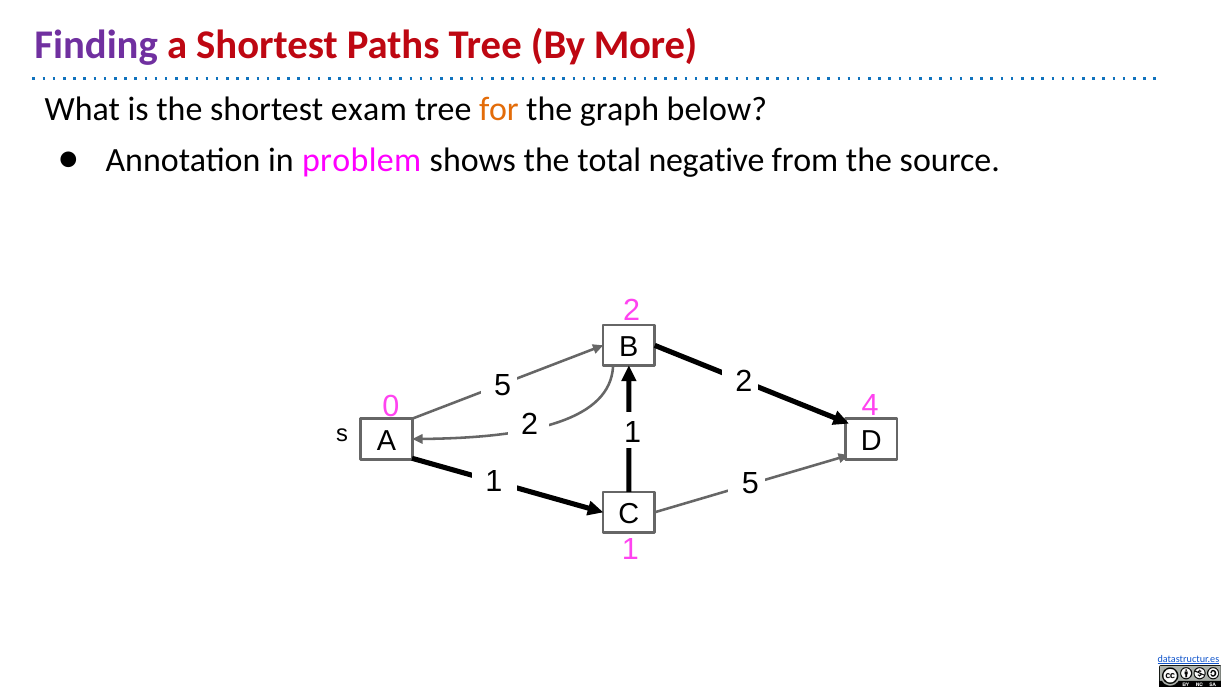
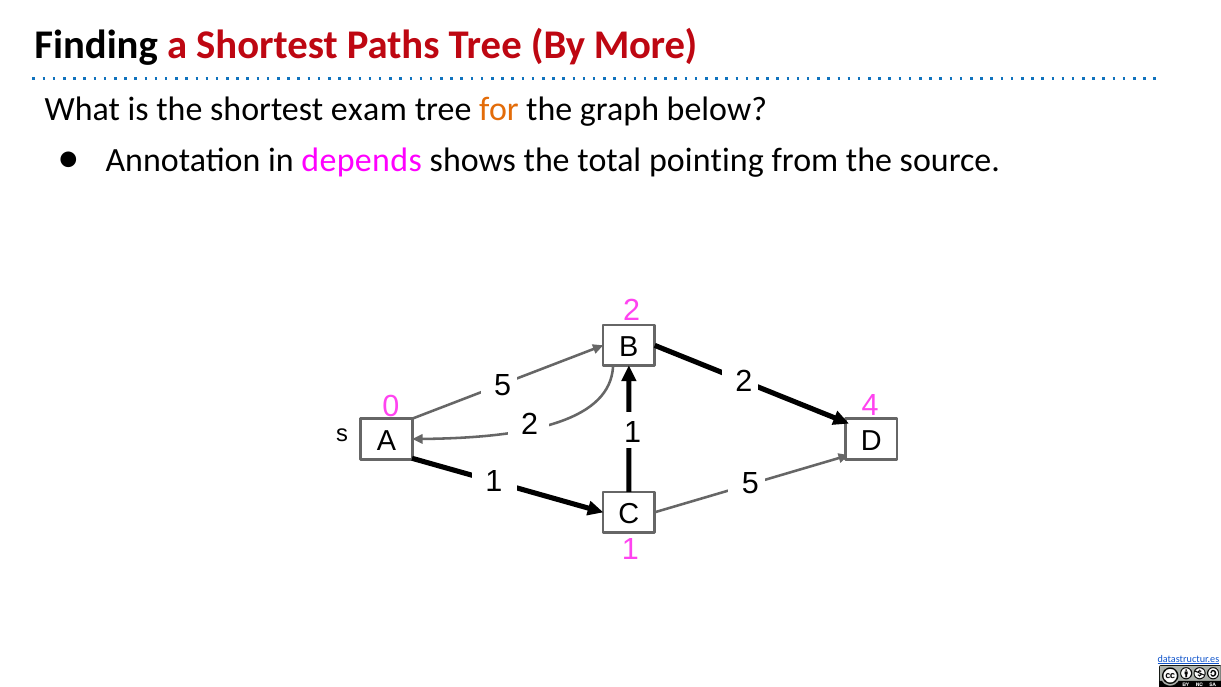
Finding colour: purple -> black
problem: problem -> depends
negative: negative -> pointing
